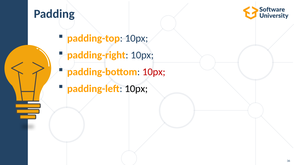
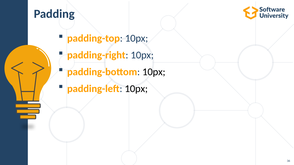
10px at (154, 72) colour: red -> black
